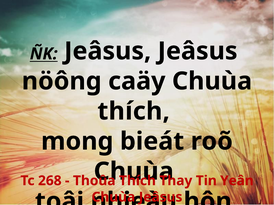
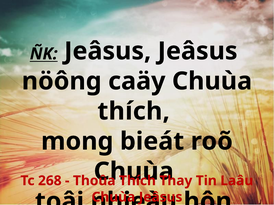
Yeân: Yeân -> Laâu
